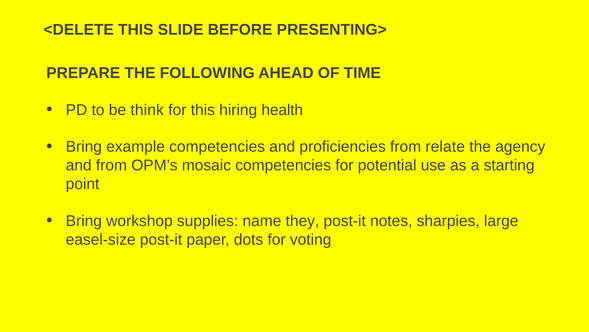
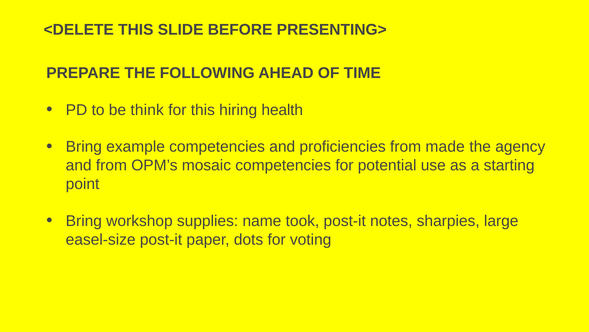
relate: relate -> made
they: they -> took
